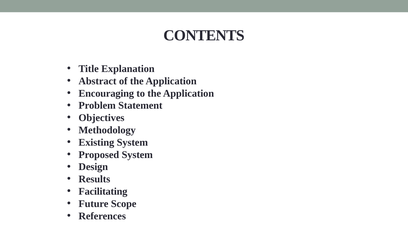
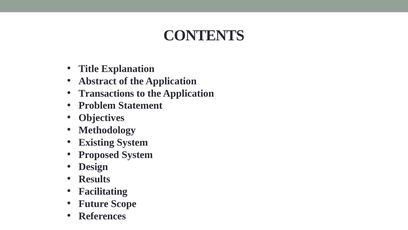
Encouraging: Encouraging -> Transactions
